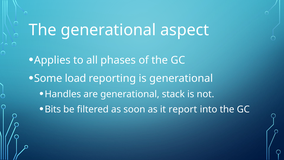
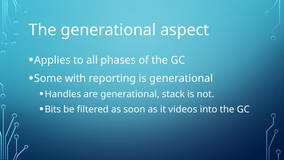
load: load -> with
report: report -> videos
